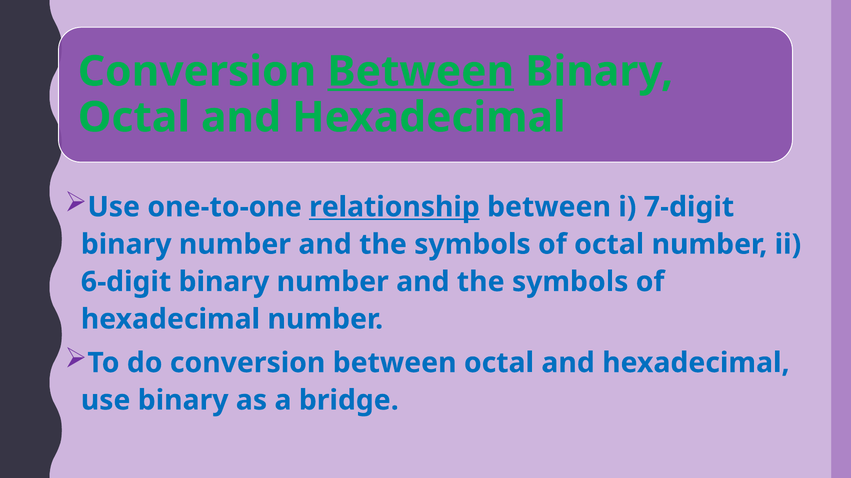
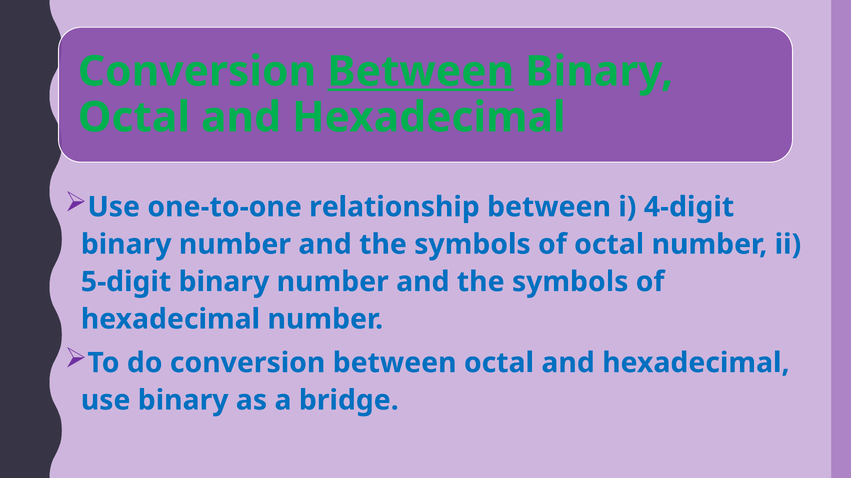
relationship underline: present -> none
7-digit: 7-digit -> 4-digit
6-digit: 6-digit -> 5-digit
